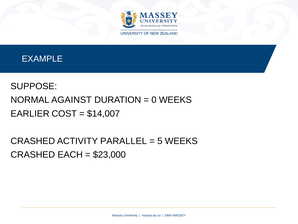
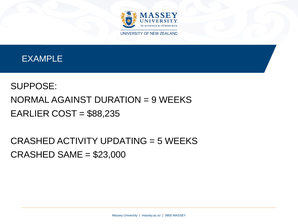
0: 0 -> 9
$14,007: $14,007 -> $88,235
PARALLEL: PARALLEL -> UPDATING
EACH: EACH -> SAME
